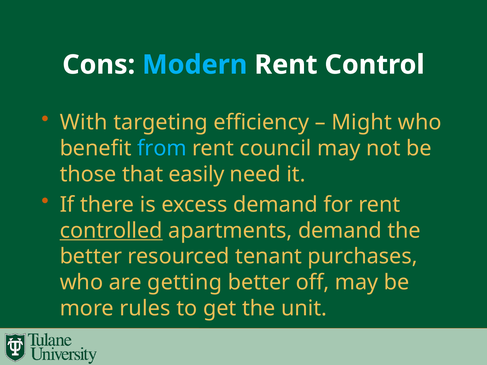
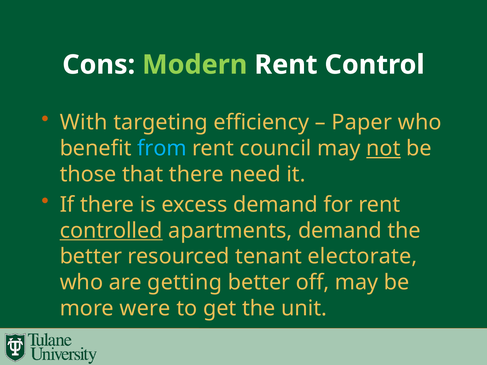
Modern colour: light blue -> light green
Might: Might -> Paper
not underline: none -> present
that easily: easily -> there
purchases: purchases -> electorate
rules: rules -> were
